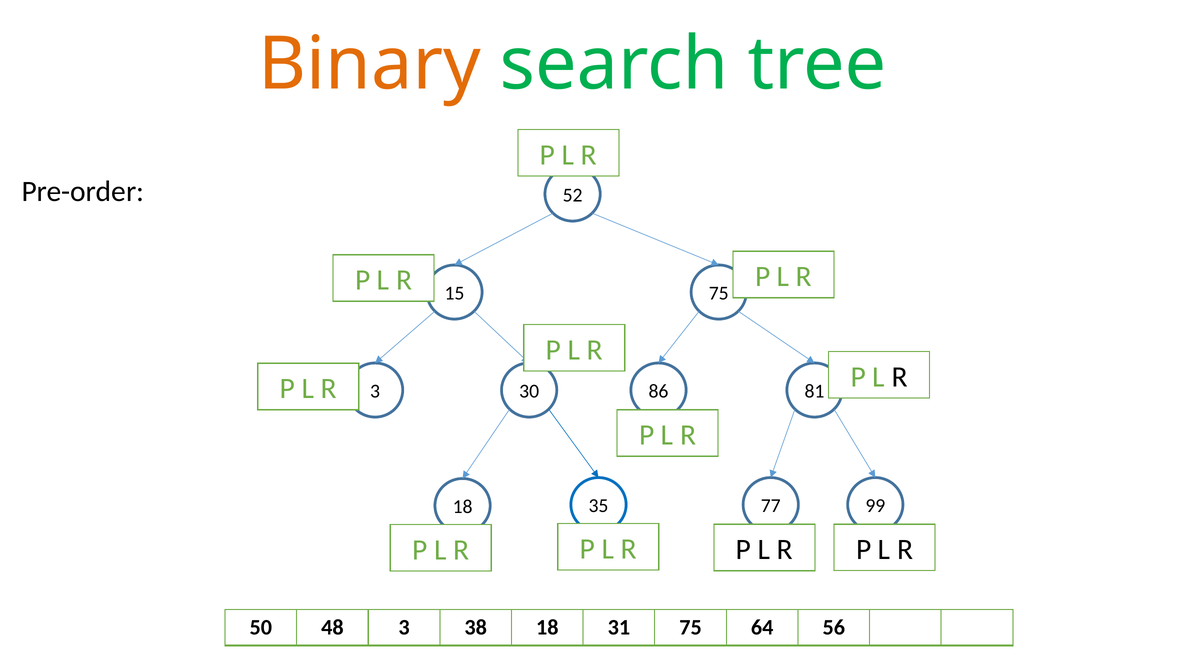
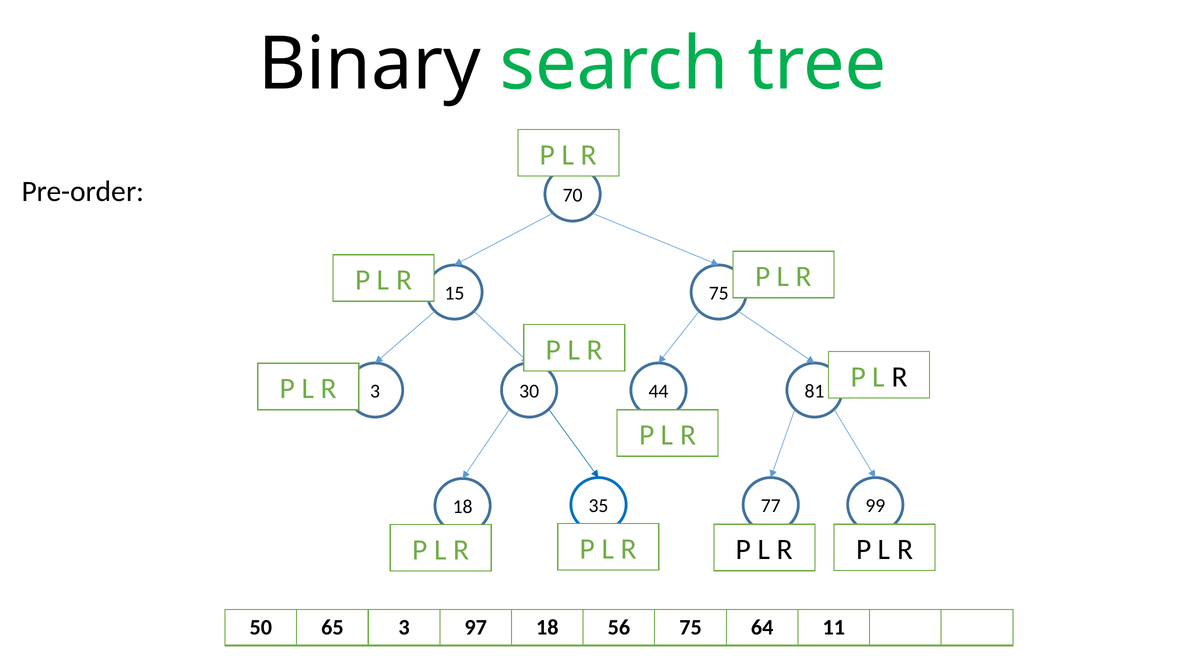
Binary colour: orange -> black
52: 52 -> 70
86: 86 -> 44
48: 48 -> 65
38: 38 -> 97
31: 31 -> 56
56: 56 -> 11
